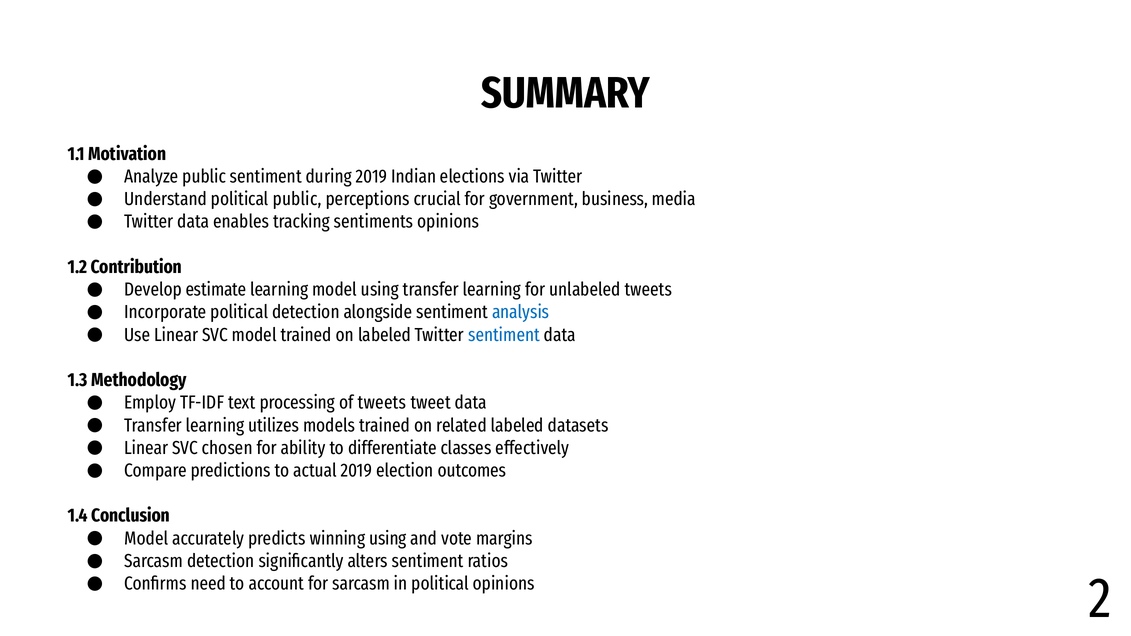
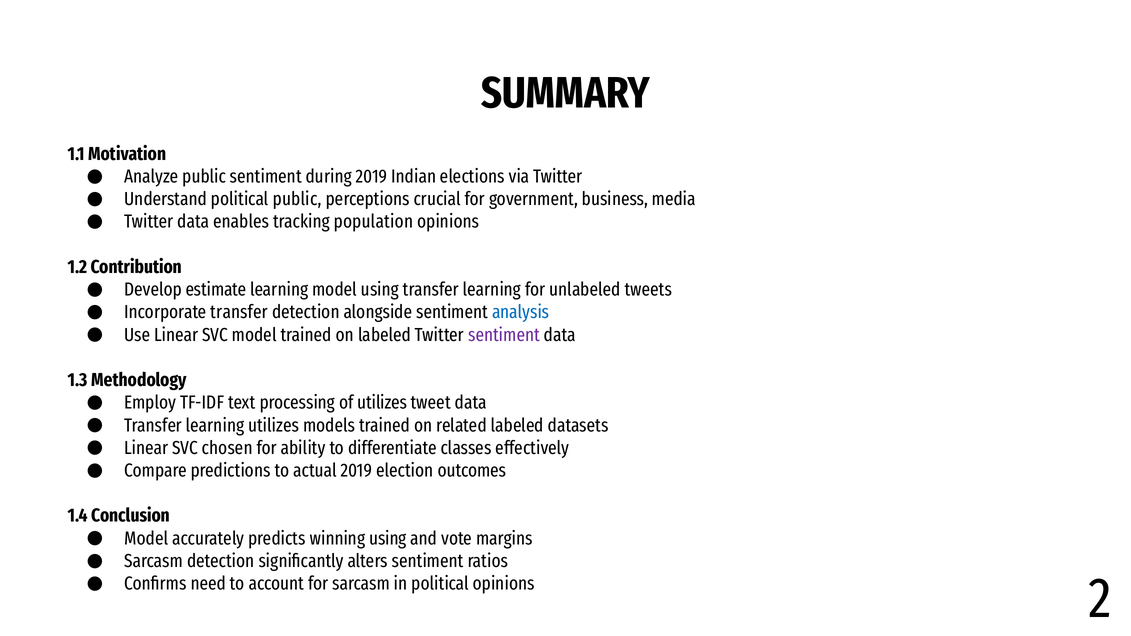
sentiments: sentiments -> population
Incorporate political: political -> transfer
sentiment at (504, 335) colour: blue -> purple
of tweets: tweets -> utilizes
